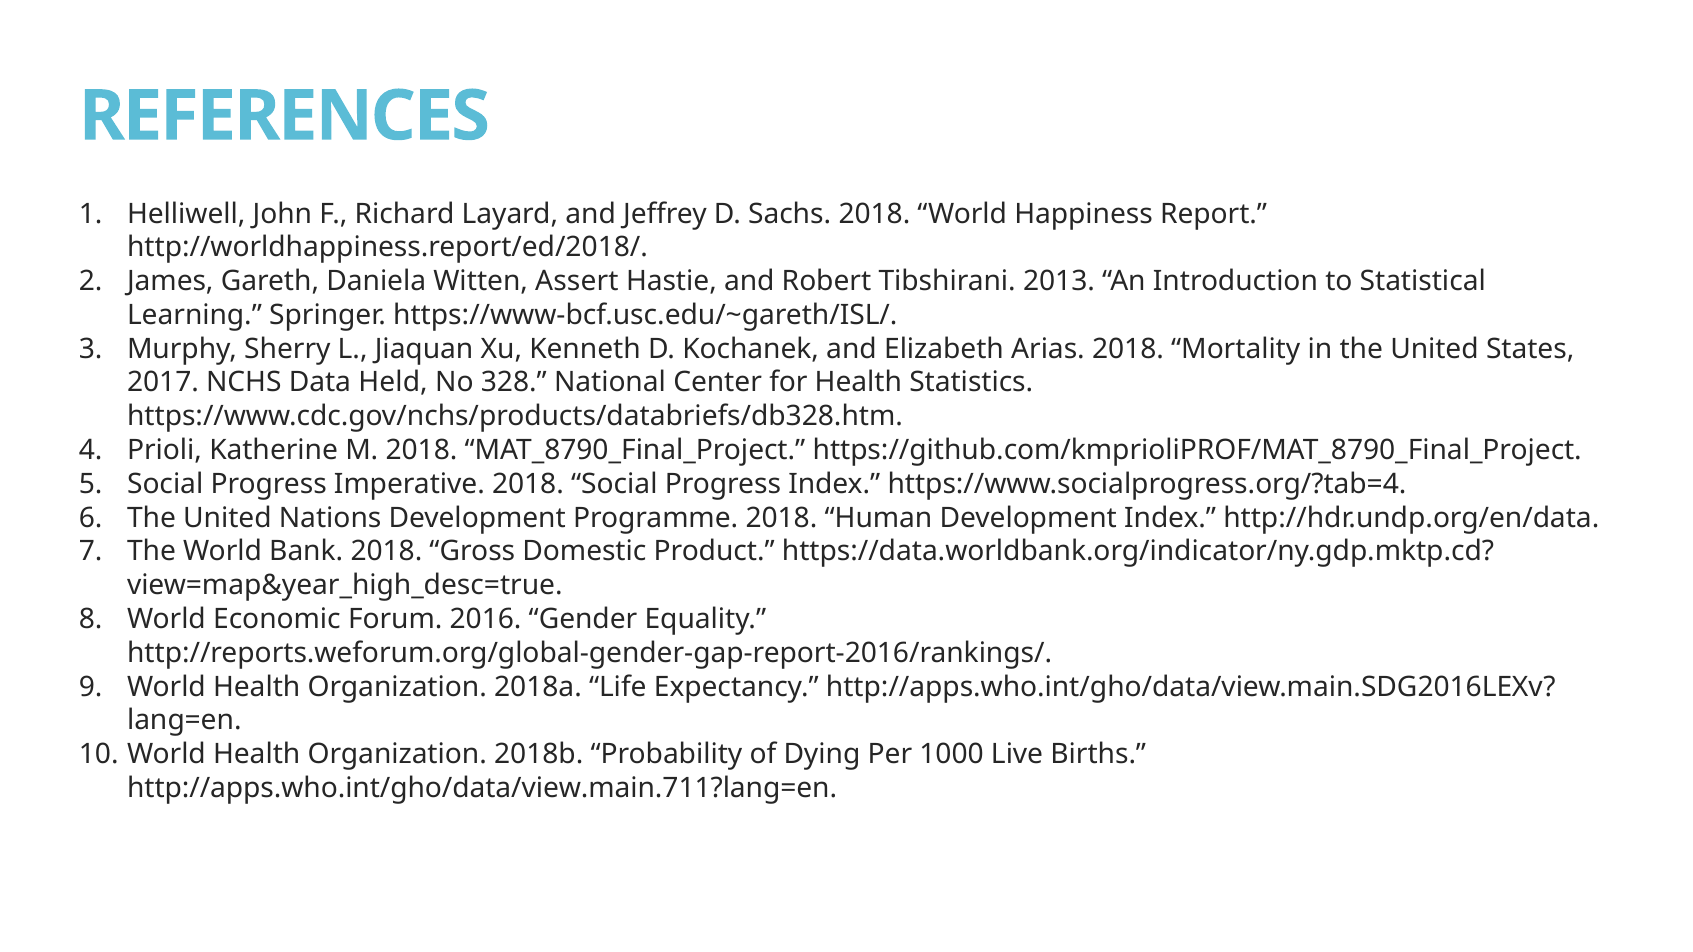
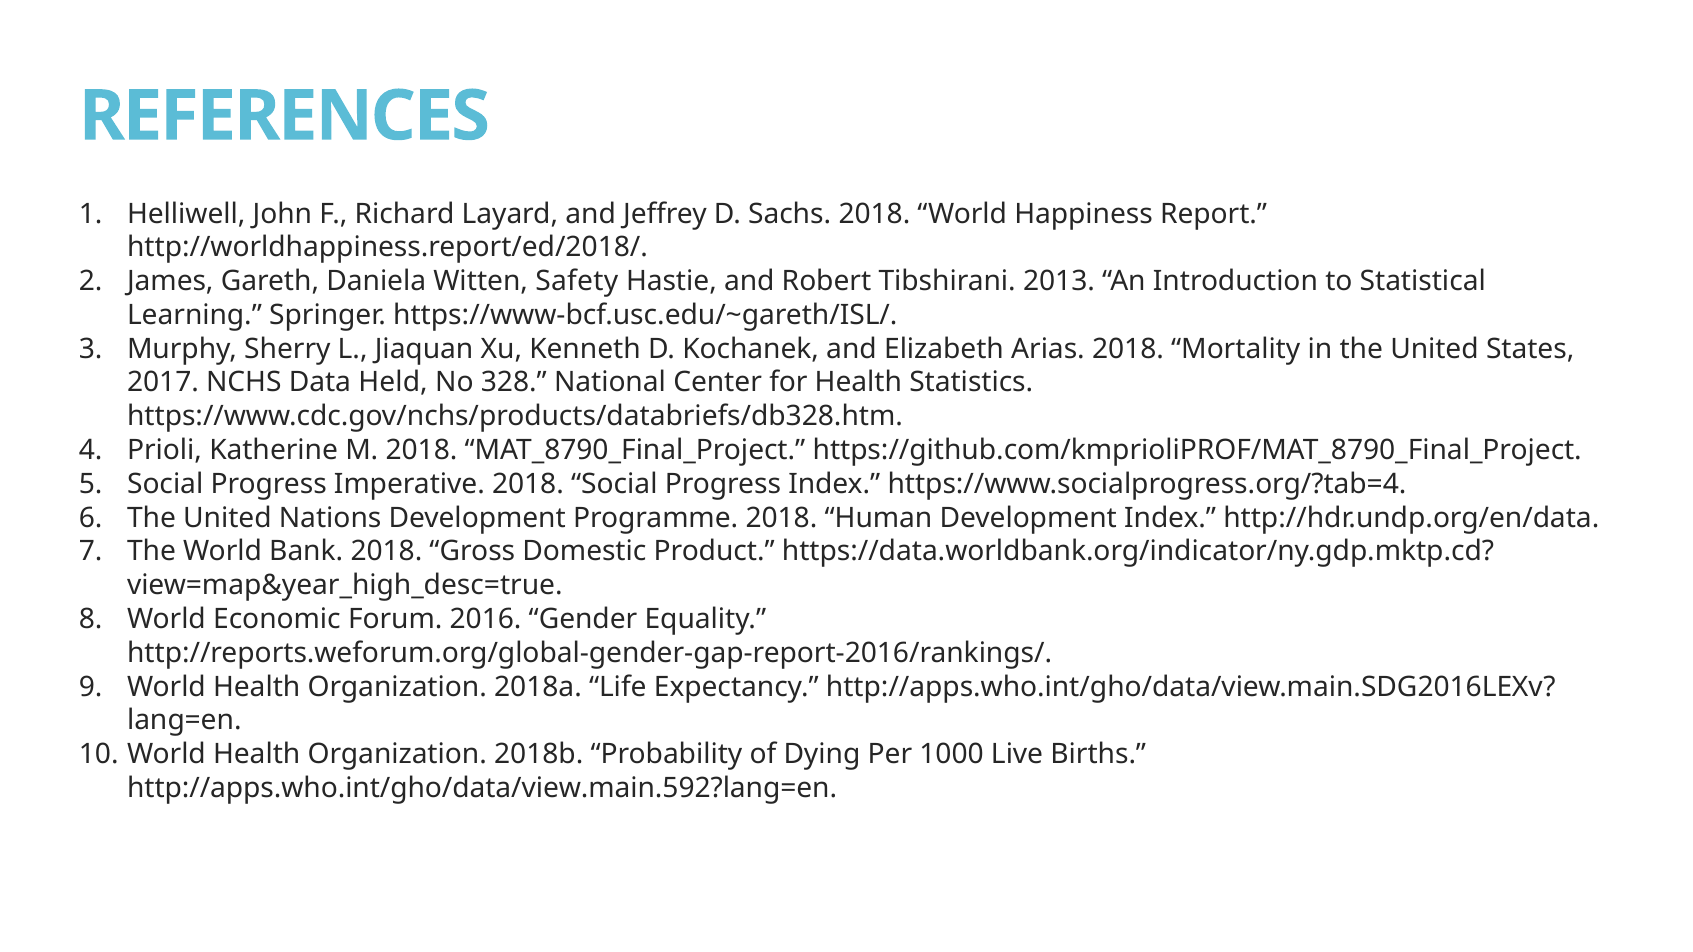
Assert: Assert -> Safety
http://apps.who.int/gho/data/view.main.711?lang=en: http://apps.who.int/gho/data/view.main.711?lang=en -> http://apps.who.int/gho/data/view.main.592?lang=en
